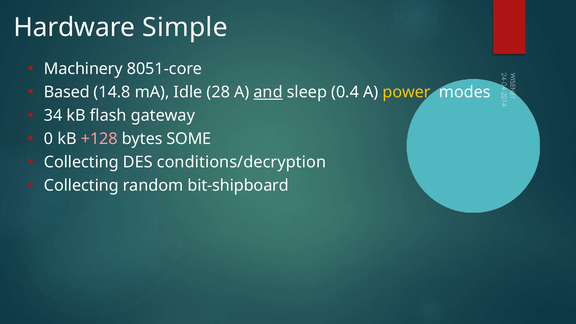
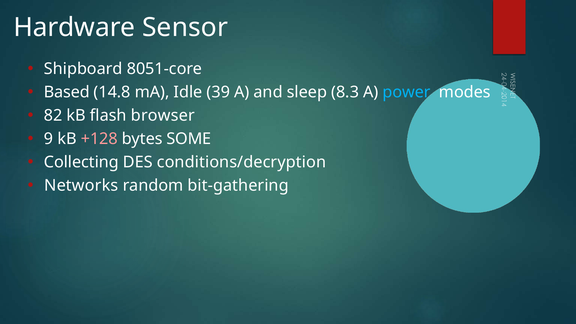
Simple: Simple -> Sensor
Machinery: Machinery -> Shipboard
28: 28 -> 39
and underline: present -> none
0.4: 0.4 -> 8.3
power colour: yellow -> light blue
34: 34 -> 82
gateway: gateway -> browser
0: 0 -> 9
Collecting at (81, 186): Collecting -> Networks
bit-shipboard: bit-shipboard -> bit-gathering
